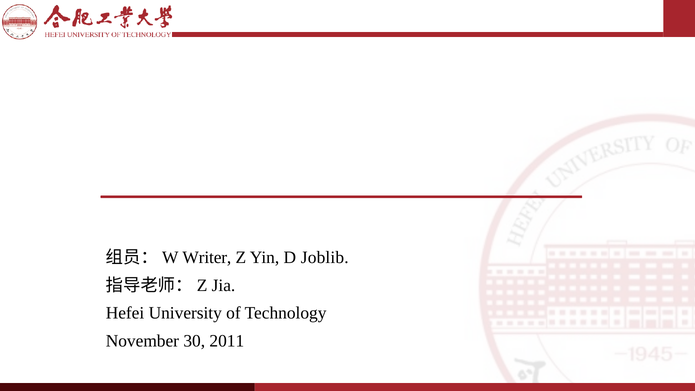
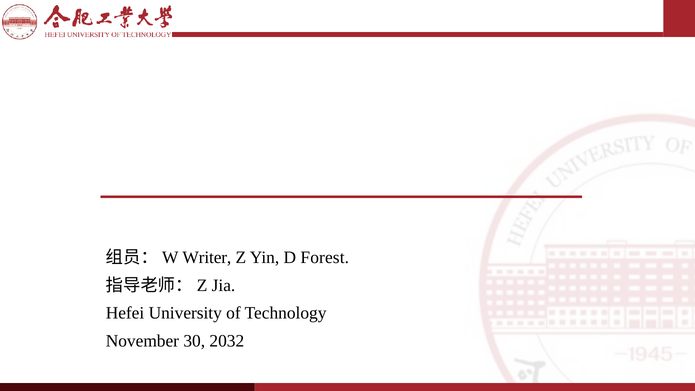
Joblib: Joblib -> Forest
2011: 2011 -> 2032
